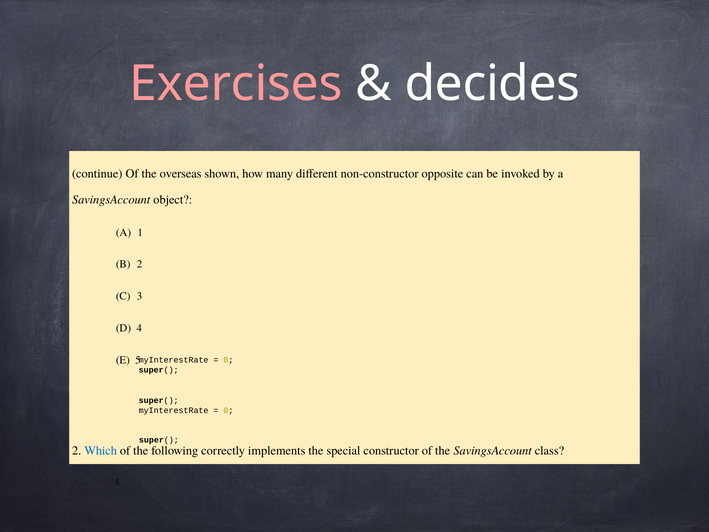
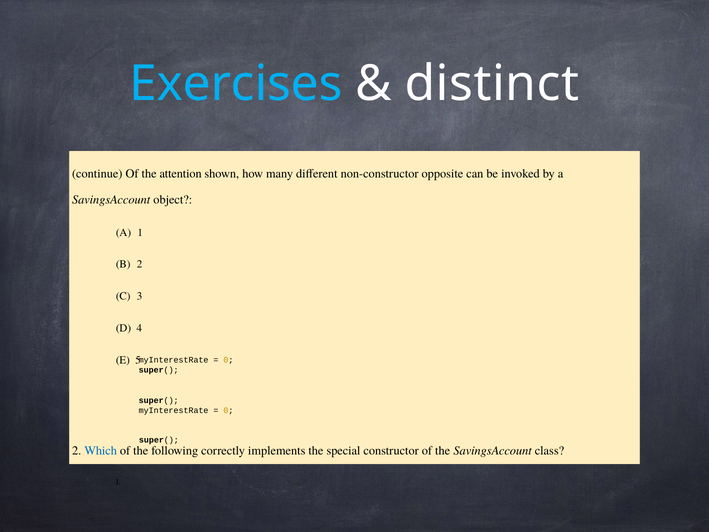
Exercises colour: pink -> light blue
decides: decides -> distinct
overseas: overseas -> attention
